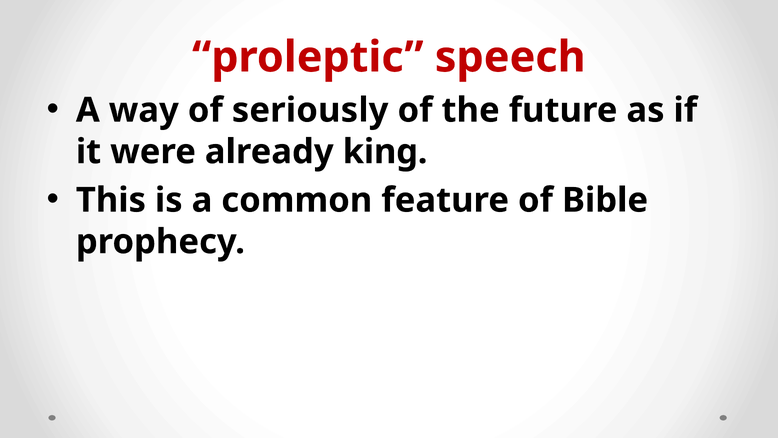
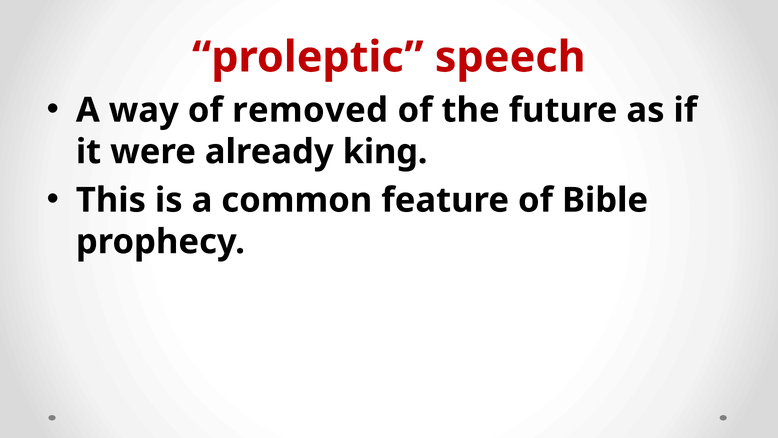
seriously: seriously -> removed
